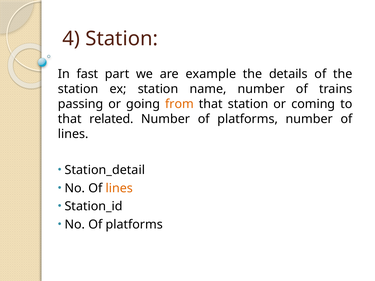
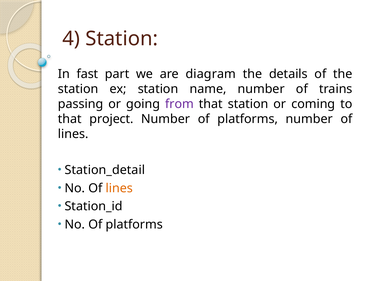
example: example -> diagram
from colour: orange -> purple
related: related -> project
